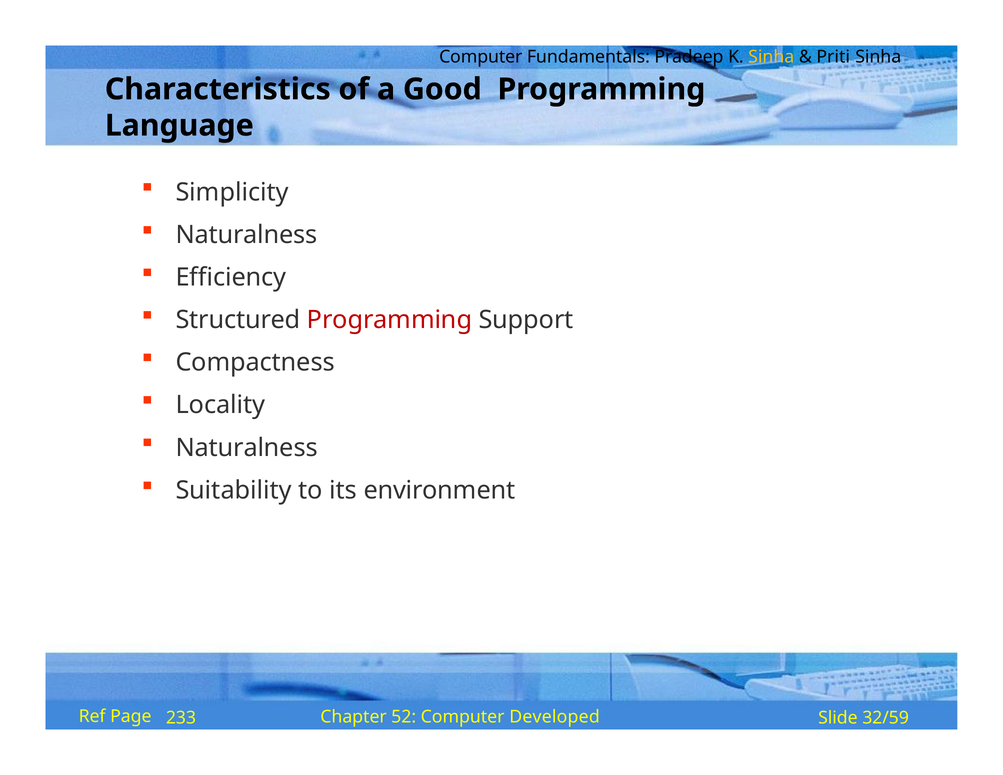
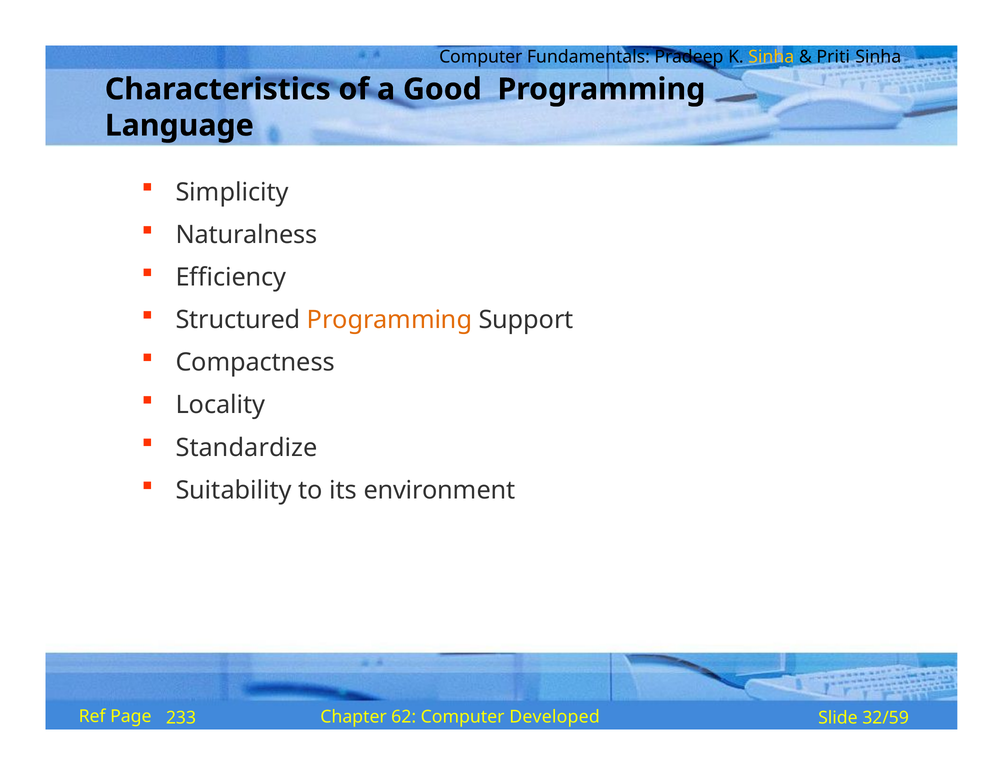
Programming at (389, 320) colour: red -> orange
Naturalness at (247, 448): Naturalness -> Standardize
52: 52 -> 62
